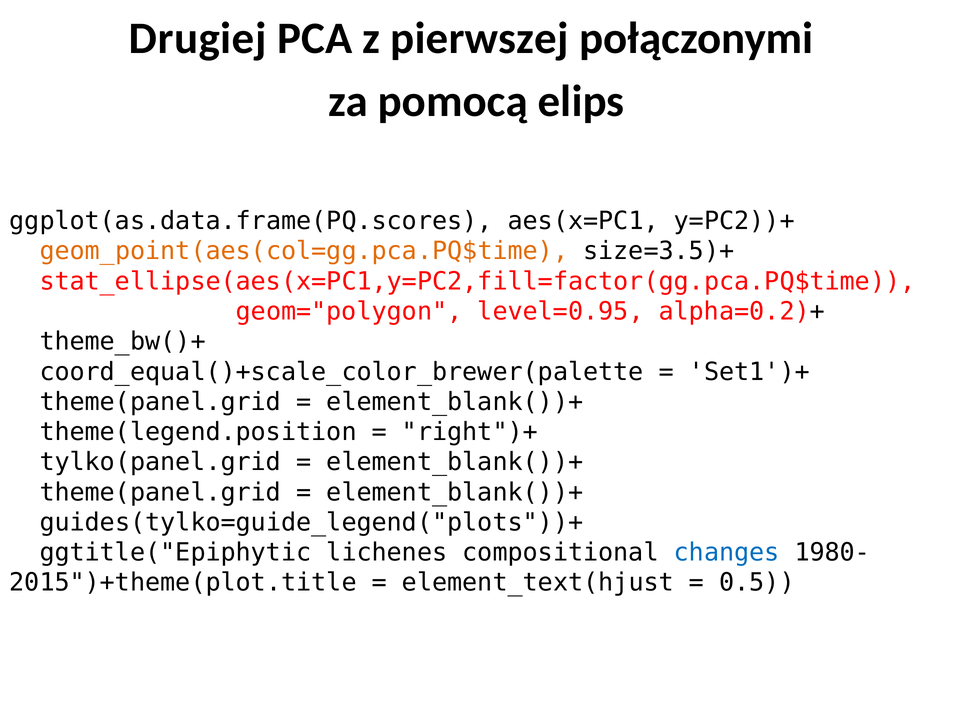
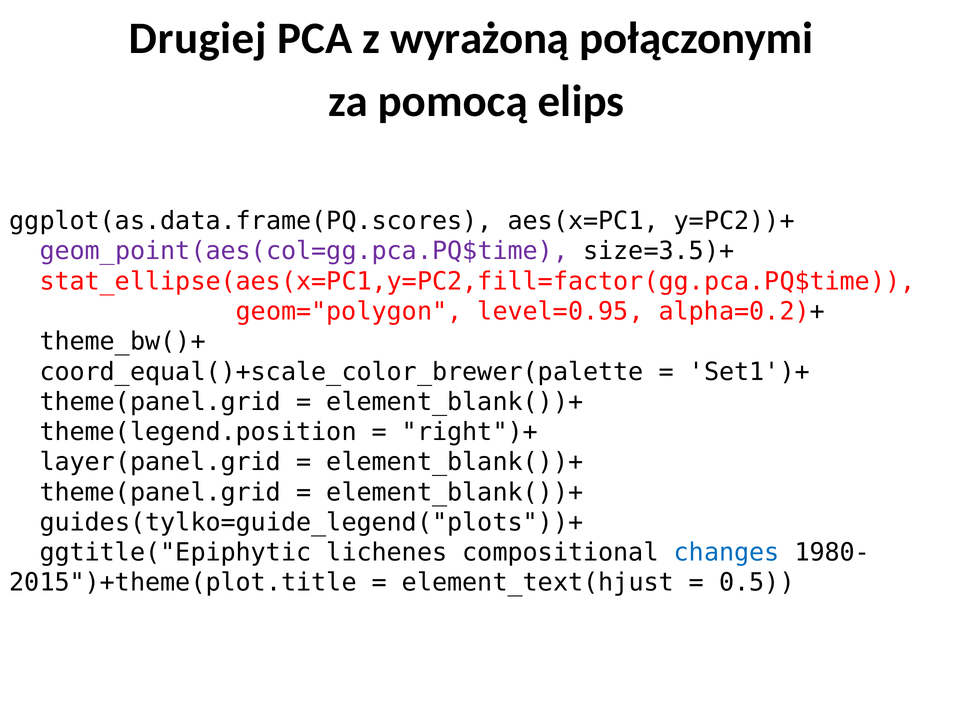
pierwszej: pierwszej -> wyrażoną
geom_point(aes(col=gg.pca.PQ$time colour: orange -> purple
tylko(panel.grid: tylko(panel.grid -> layer(panel.grid
